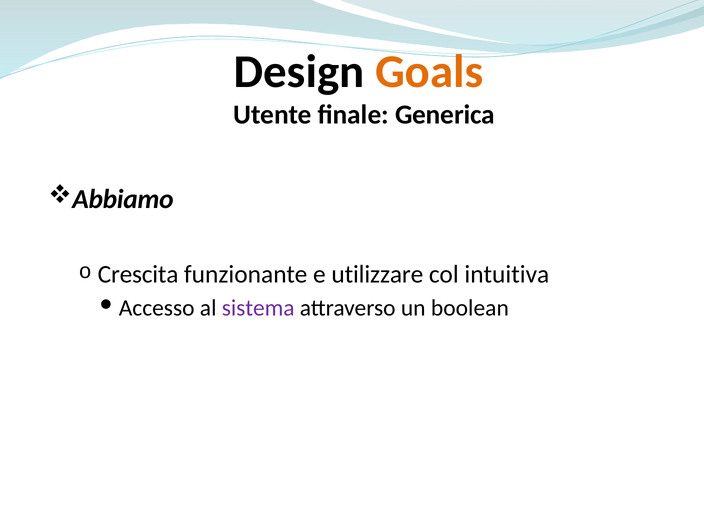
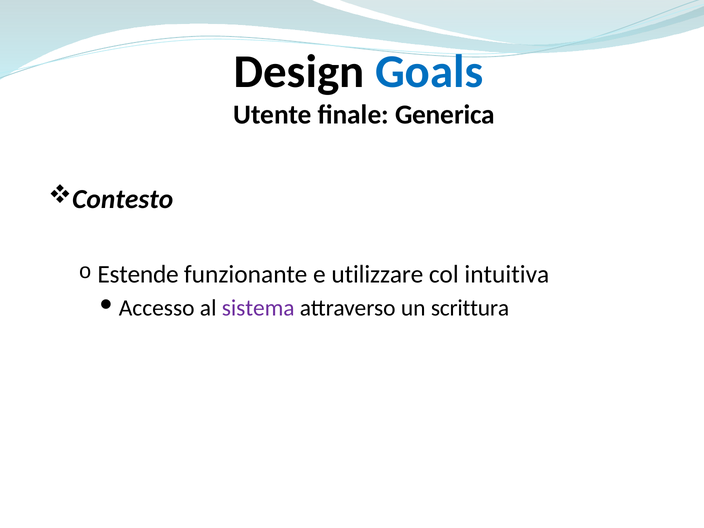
Goals colour: orange -> blue
Abbiamo: Abbiamo -> Contesto
Crescita: Crescita -> Estende
boolean: boolean -> scrittura
